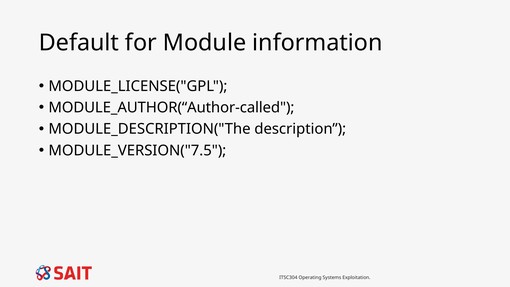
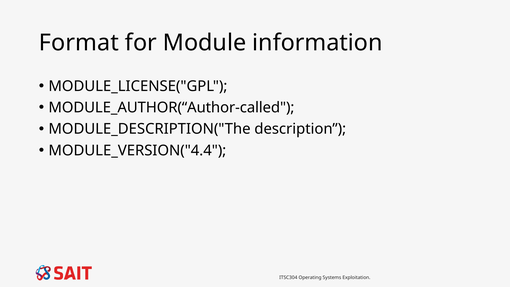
Default: Default -> Format
MODULE_VERSION("7.5: MODULE_VERSION("7.5 -> MODULE_VERSION("4.4
